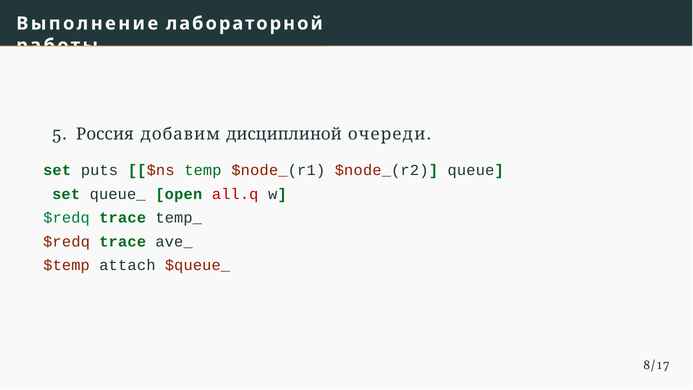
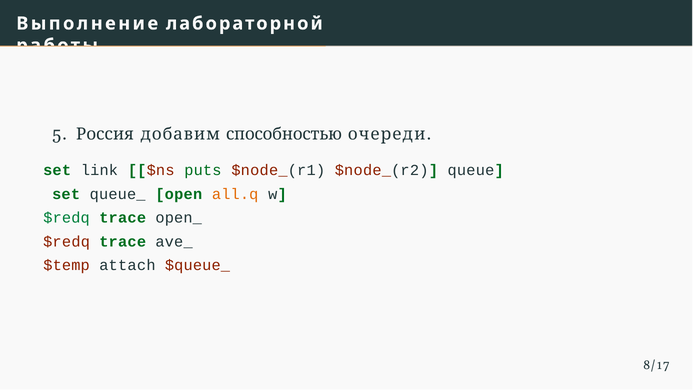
дисциплиной: дисциплиной -> способностью
puts: puts -> link
temp: temp -> puts
all.q colour: red -> orange
temp_: temp_ -> open_
